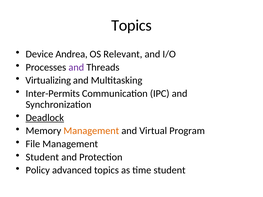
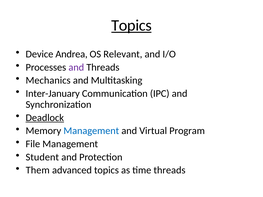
Topics at (132, 25) underline: none -> present
Virtualizing: Virtualizing -> Mechanics
Inter-Permits: Inter-Permits -> Inter-January
Management at (91, 131) colour: orange -> blue
Policy: Policy -> Them
time student: student -> threads
